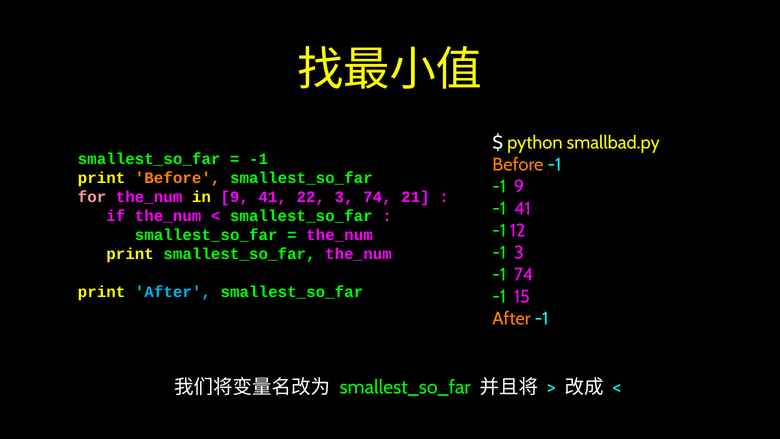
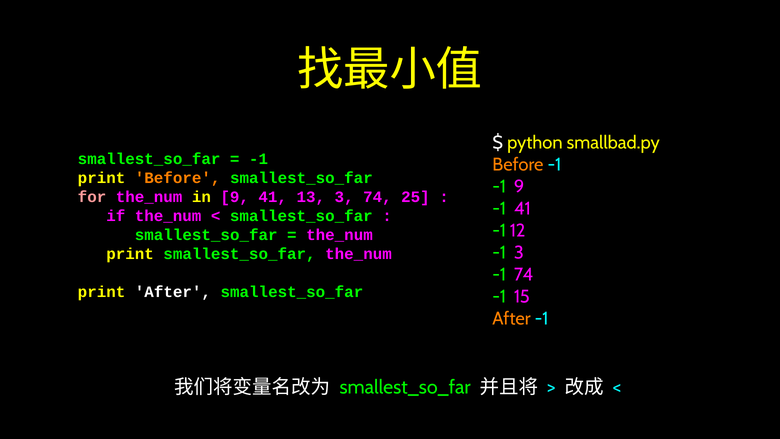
22: 22 -> 13
21: 21 -> 25
After at (173, 292) colour: light blue -> white
